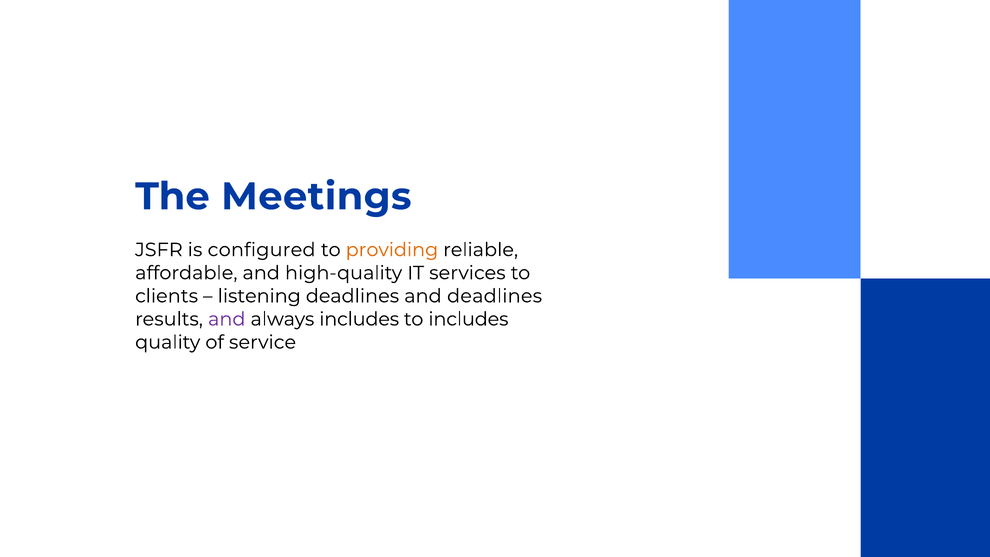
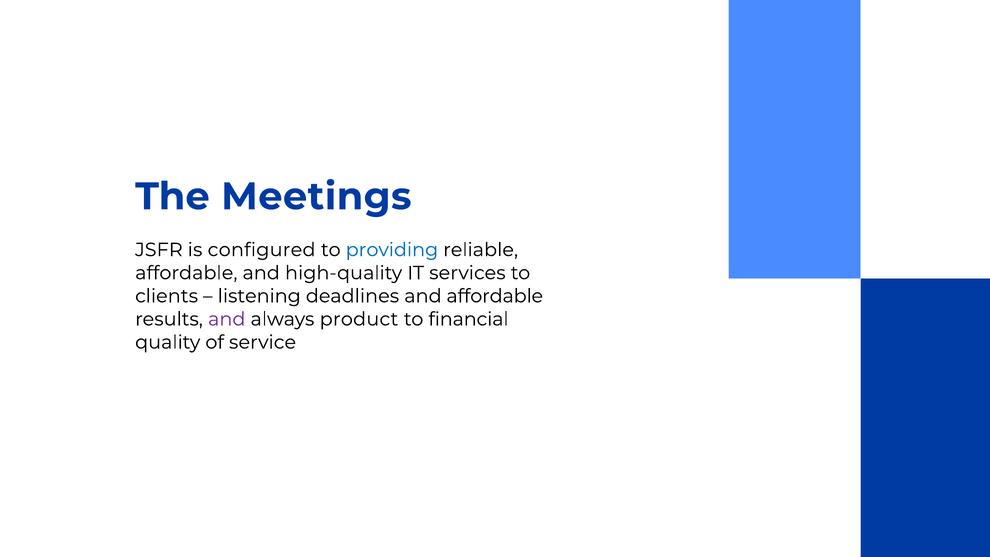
providing colour: orange -> blue
and deadlines: deadlines -> affordable
always includes: includes -> product
to includes: includes -> financial
